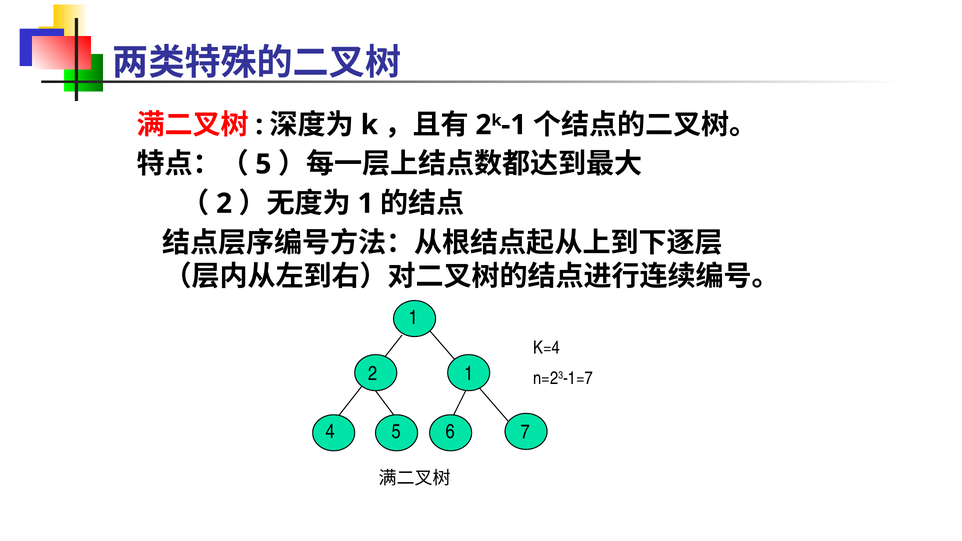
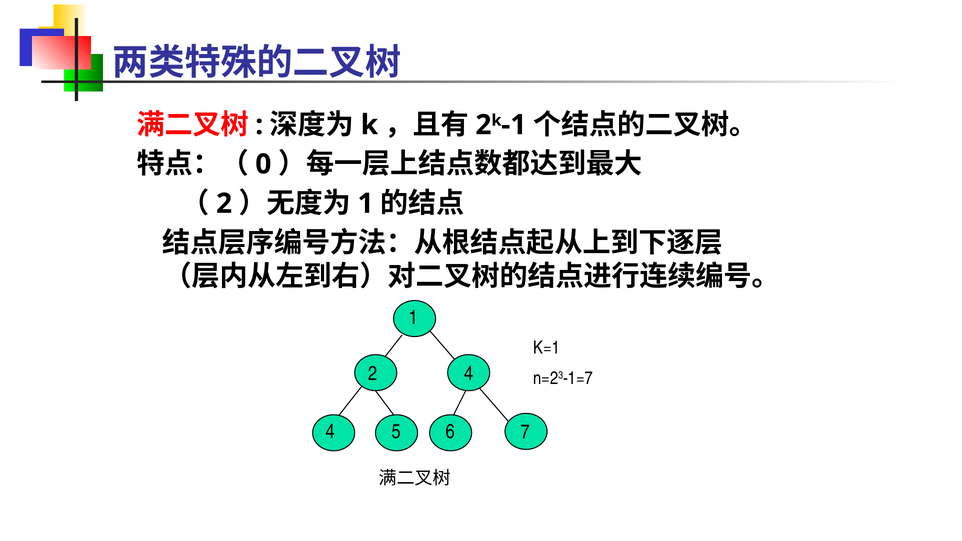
5 at (263, 164): 5 -> 0
K=4: K=4 -> K=1
2 1: 1 -> 4
